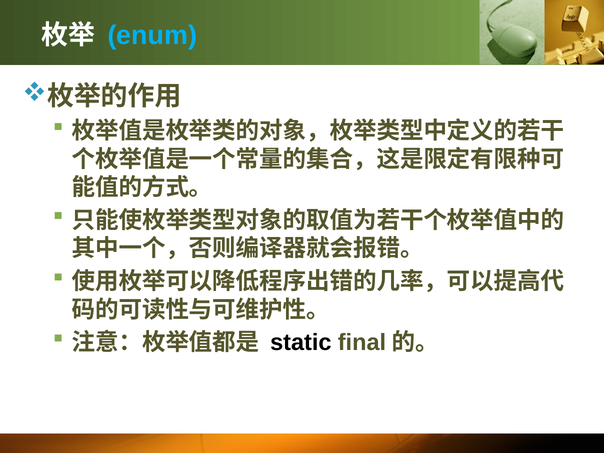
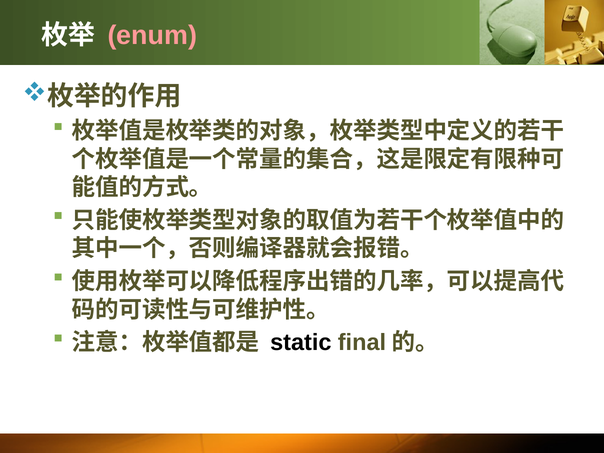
enum colour: light blue -> pink
